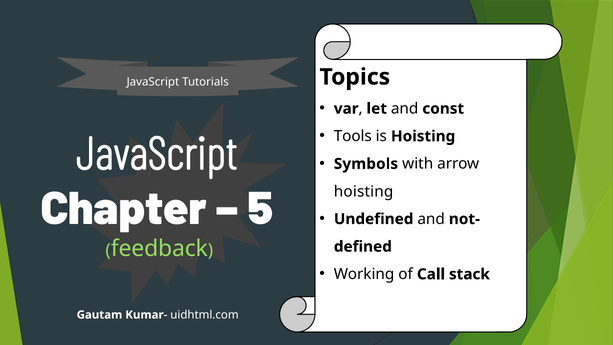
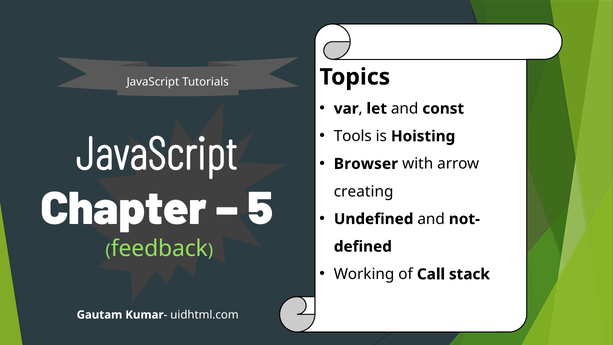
Symbols: Symbols -> Browser
hoisting at (364, 191): hoisting -> creating
